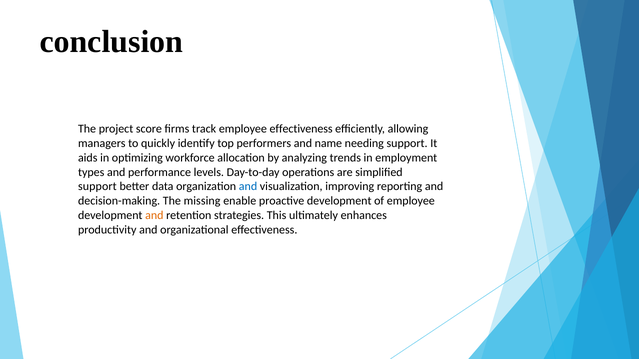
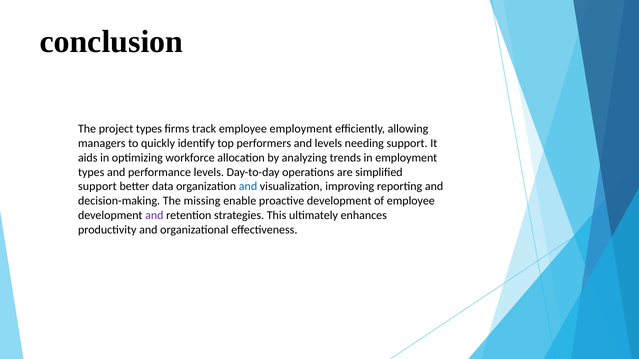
project score: score -> types
employee effectiveness: effectiveness -> employment
and name: name -> levels
and at (154, 215) colour: orange -> purple
